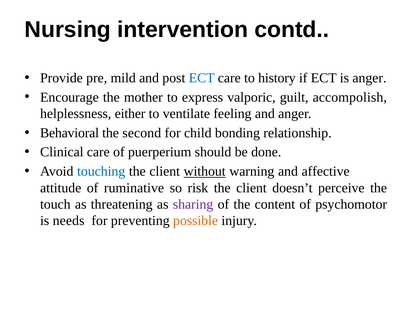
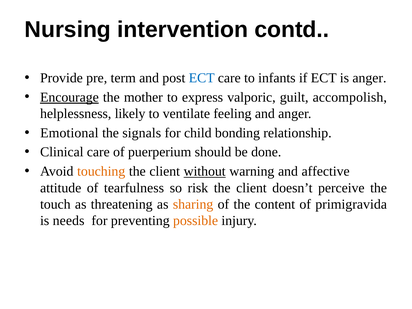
mild: mild -> term
history: history -> infants
Encourage underline: none -> present
either: either -> likely
Behavioral: Behavioral -> Emotional
second: second -> signals
touching colour: blue -> orange
ruminative: ruminative -> tearfulness
sharing colour: purple -> orange
psychomotor: psychomotor -> primigravida
